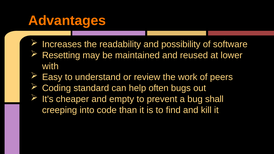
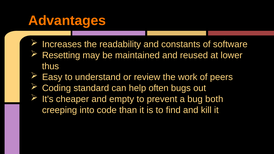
possibility: possibility -> constants
with: with -> thus
shall: shall -> both
